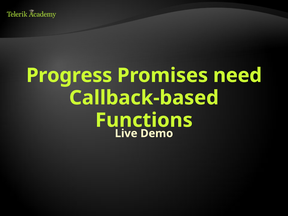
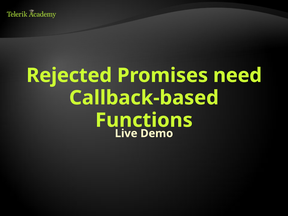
Progress: Progress -> Rejected
